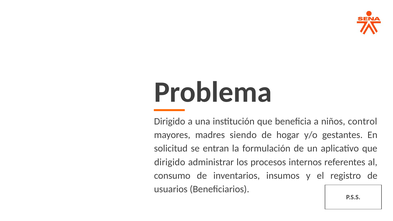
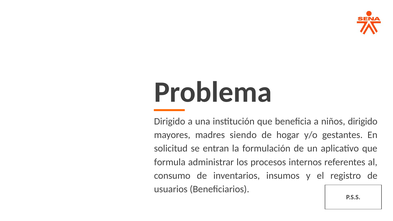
niños control: control -> dirigido
dirigido at (170, 162): dirigido -> formula
